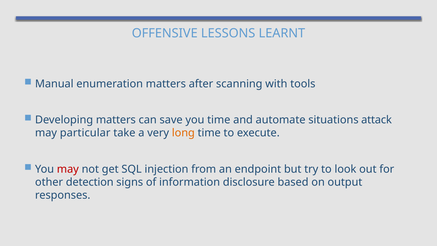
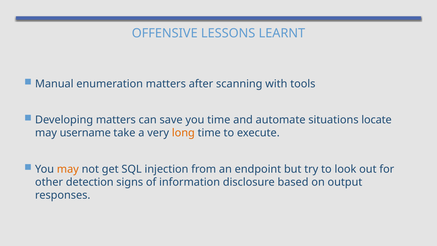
attack: attack -> locate
particular: particular -> username
may at (68, 169) colour: red -> orange
